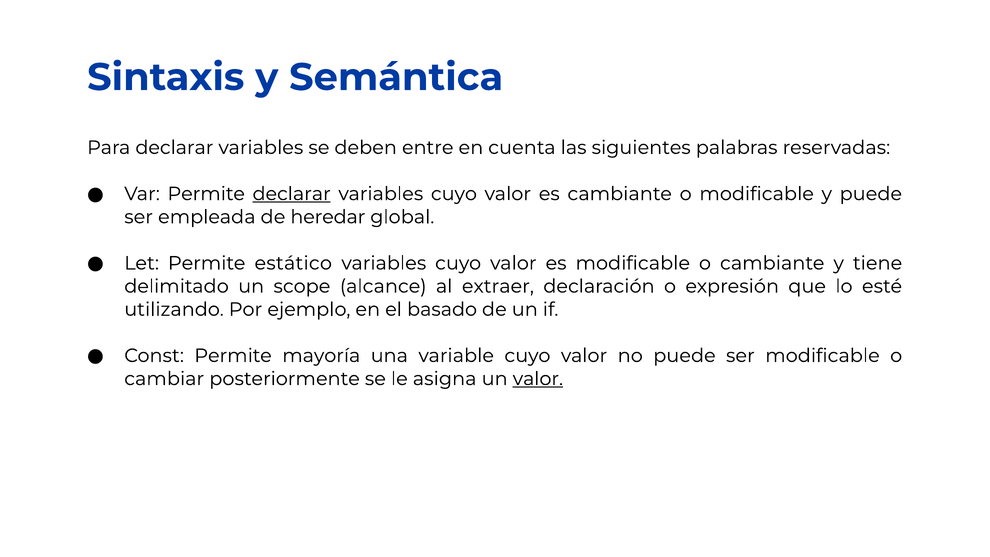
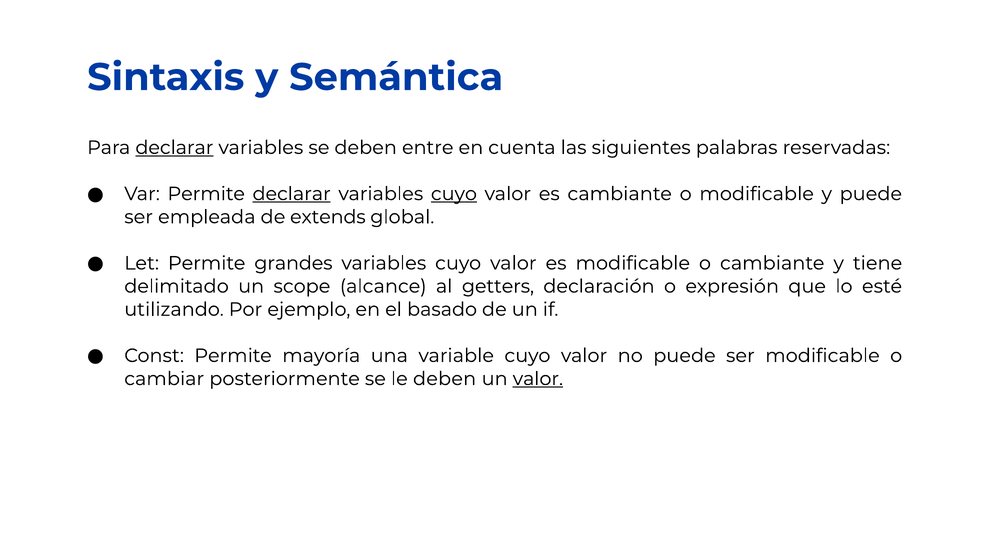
declarar at (174, 148) underline: none -> present
cuyo at (454, 194) underline: none -> present
heredar: heredar -> extends
estático: estático -> grandes
extraer: extraer -> getters
le asigna: asigna -> deben
